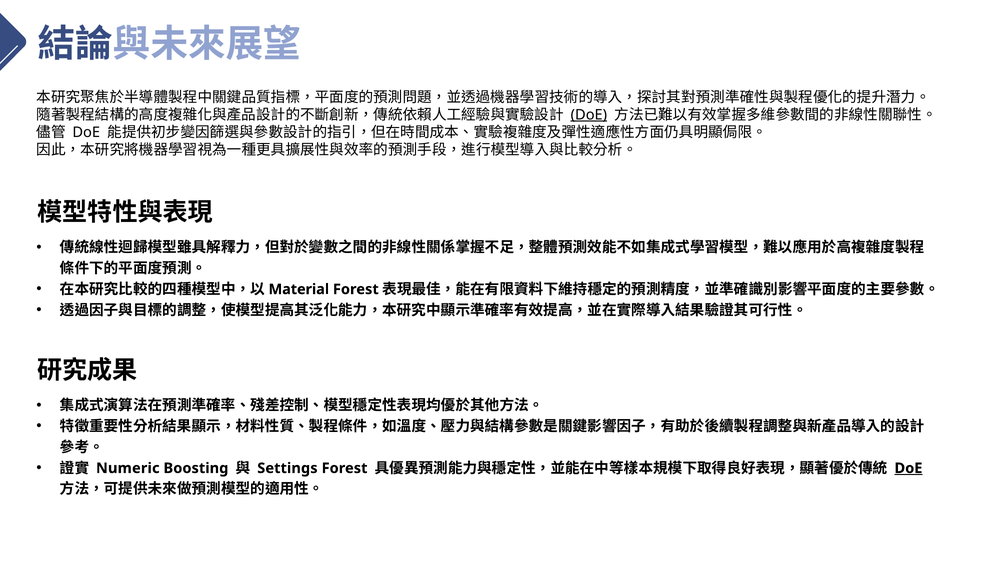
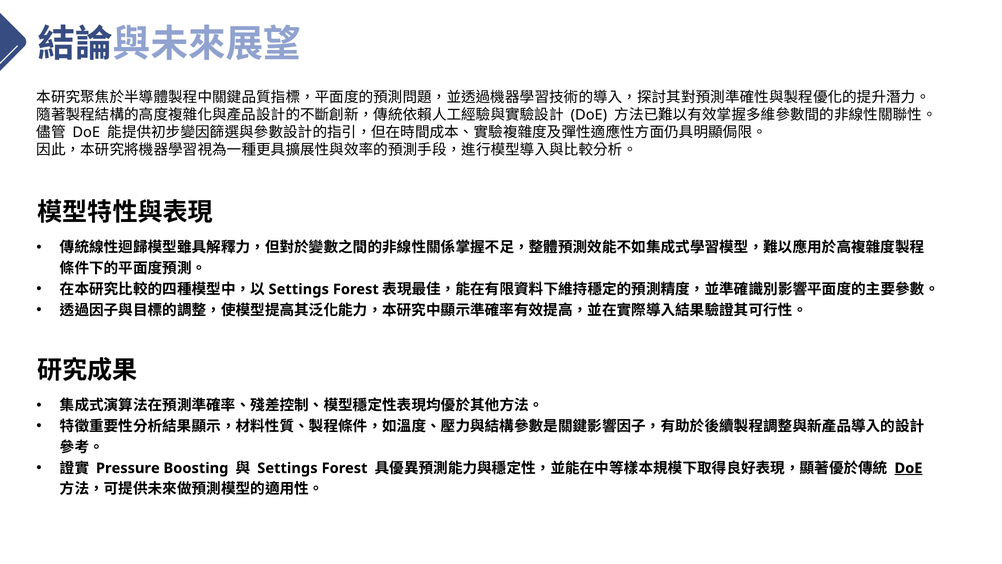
DoE at (589, 115) underline: present -> none
Material at (299, 289): Material -> Settings
Numeric: Numeric -> Pressure
